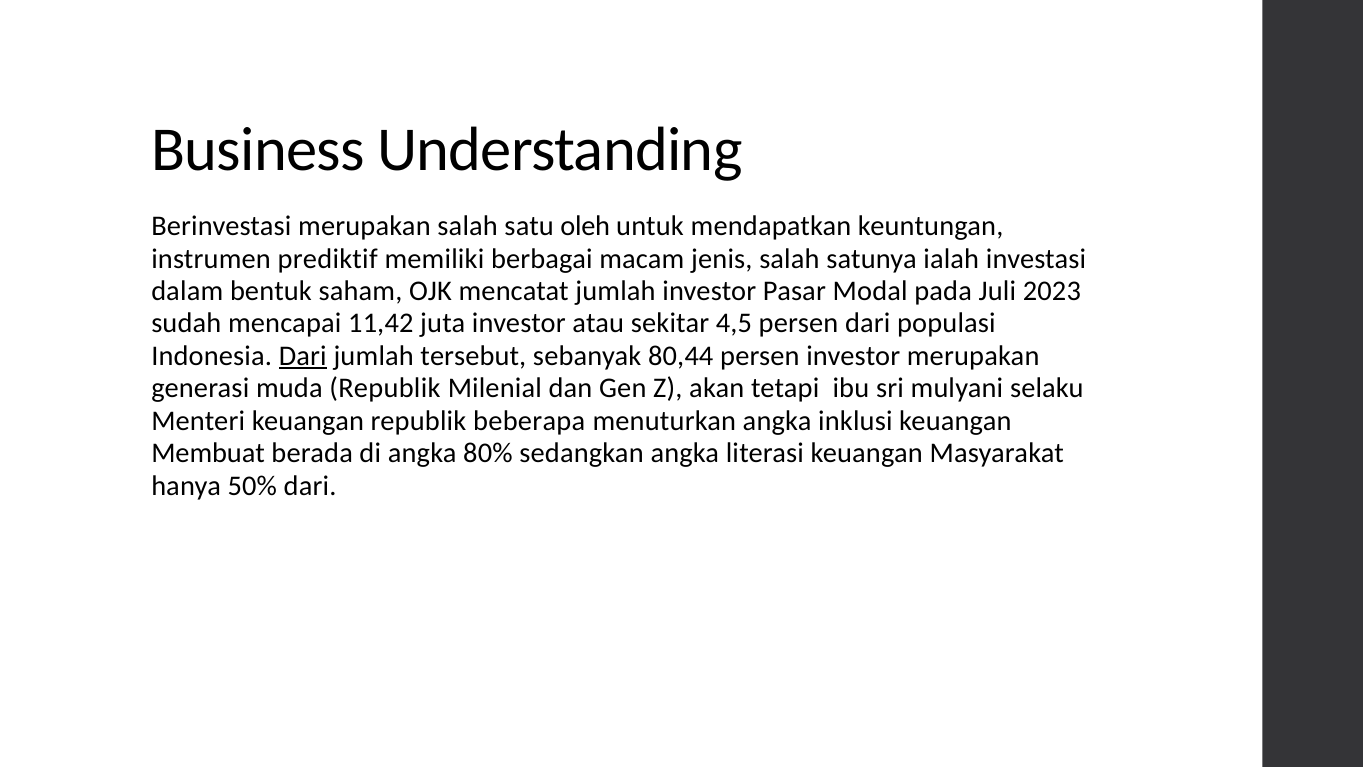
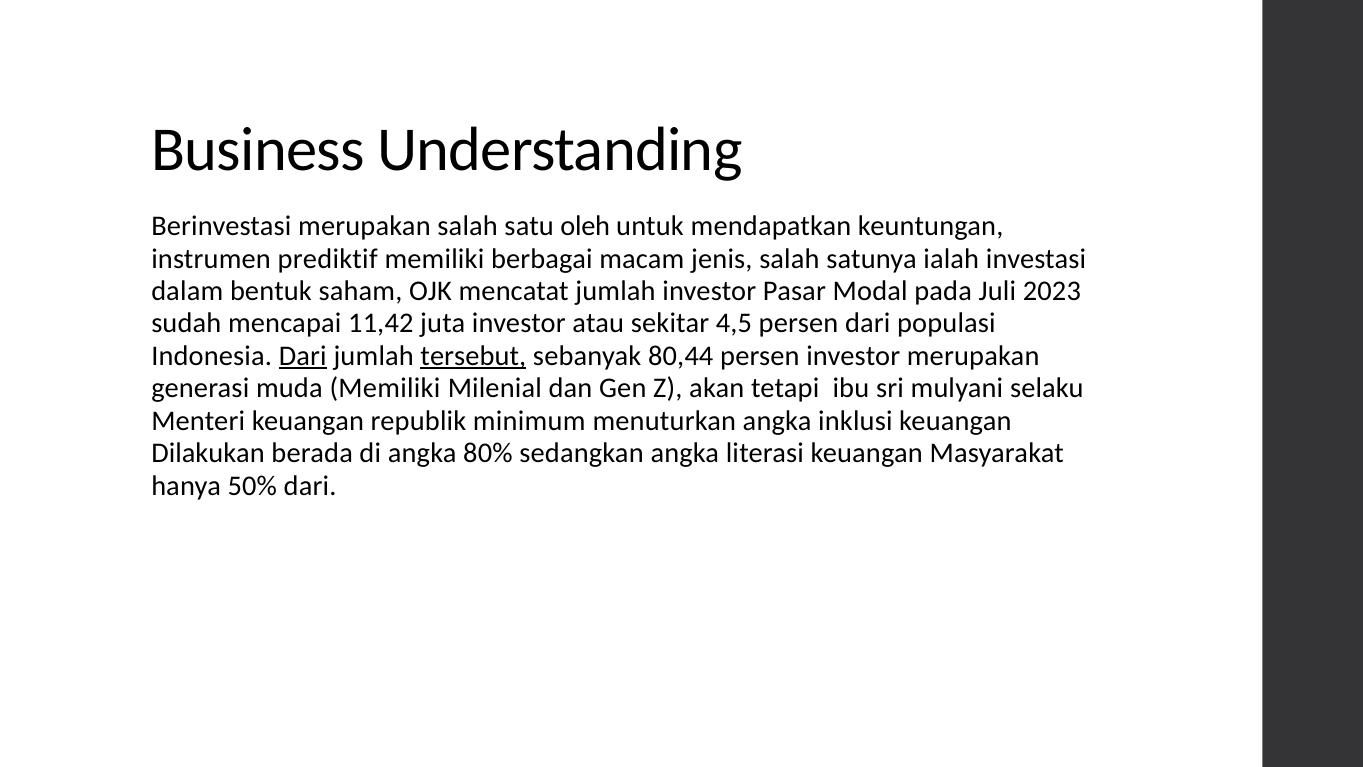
tersebut underline: none -> present
muda Republik: Republik -> Memiliki
beberapa: beberapa -> minimum
Membuat: Membuat -> Dilakukan
